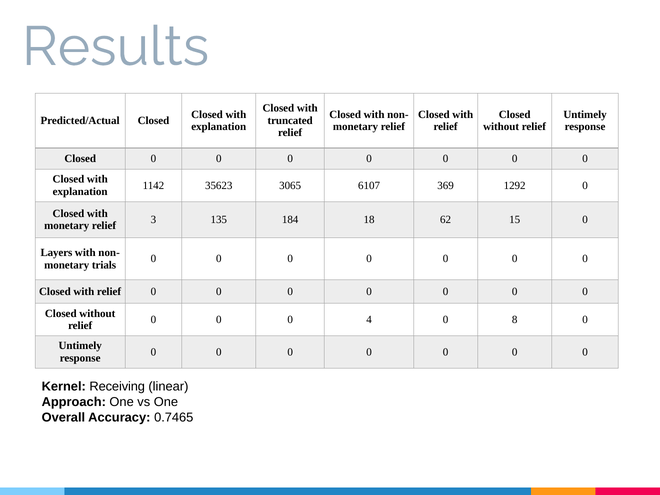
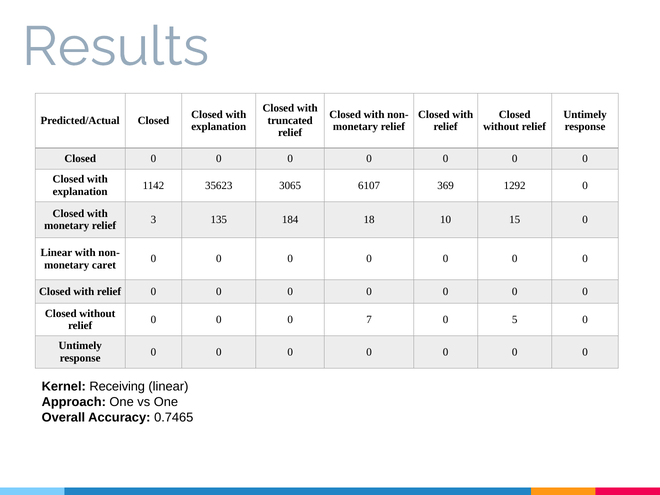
62: 62 -> 10
Layers at (56, 253): Layers -> Linear
trials: trials -> caret
4: 4 -> 7
8: 8 -> 5
